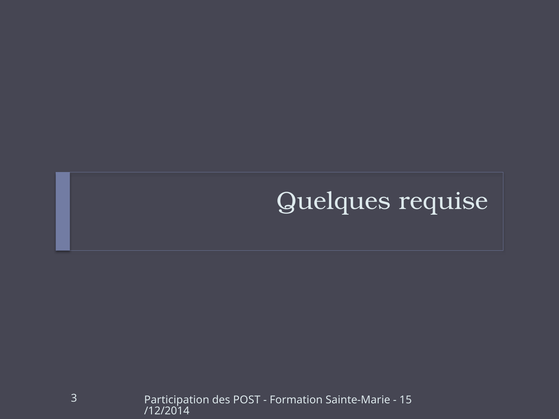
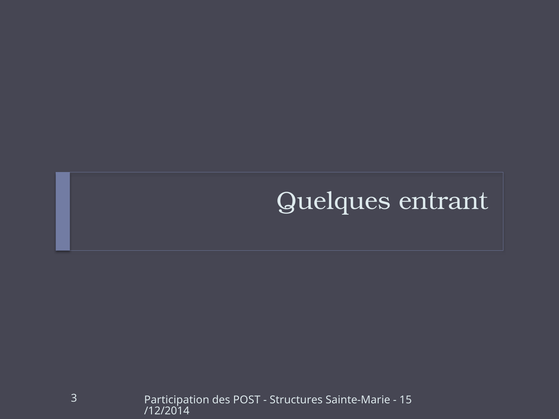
requise: requise -> entrant
Formation: Formation -> Structures
